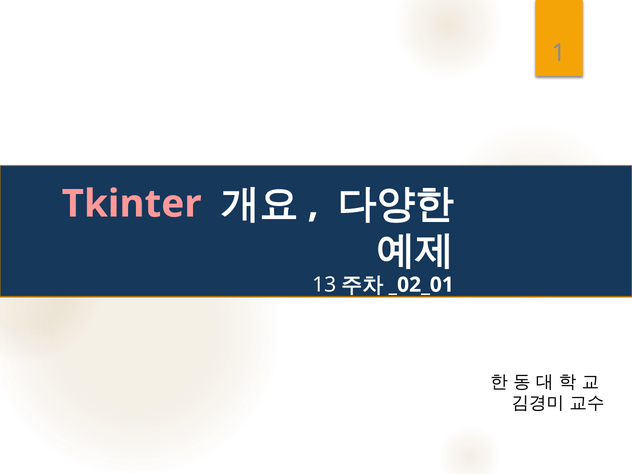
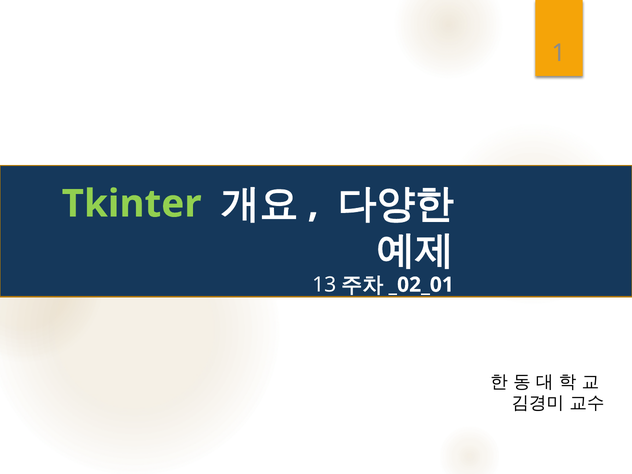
Tkinter colour: pink -> light green
